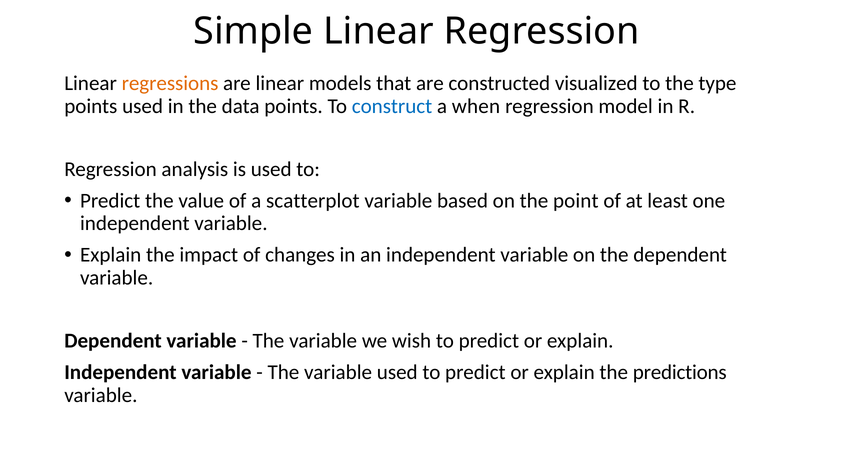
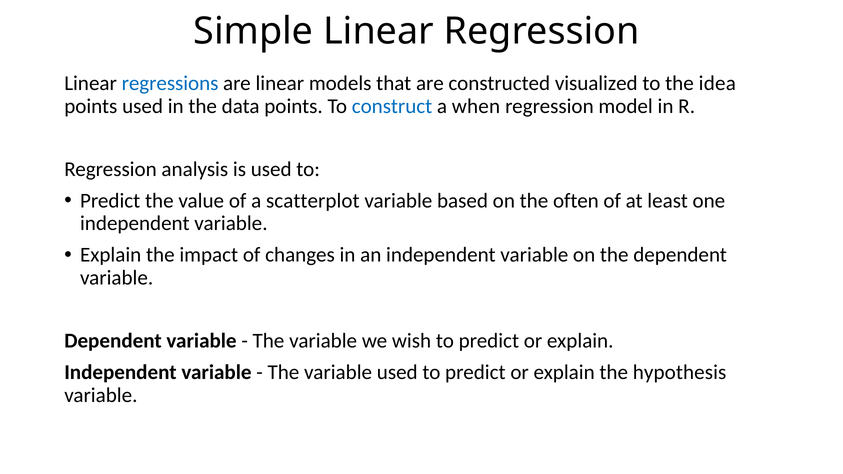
regressions colour: orange -> blue
type: type -> idea
point: point -> often
predictions: predictions -> hypothesis
